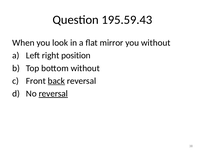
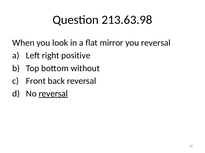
195.59.43: 195.59.43 -> 213.63.98
you without: without -> reversal
position: position -> positive
back underline: present -> none
